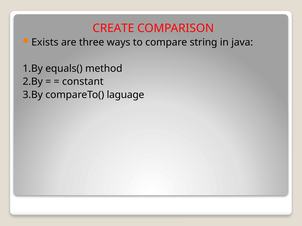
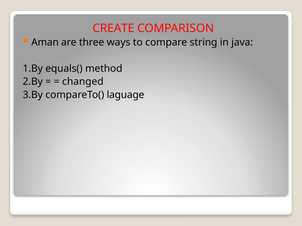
Exists: Exists -> Aman
constant: constant -> changed
